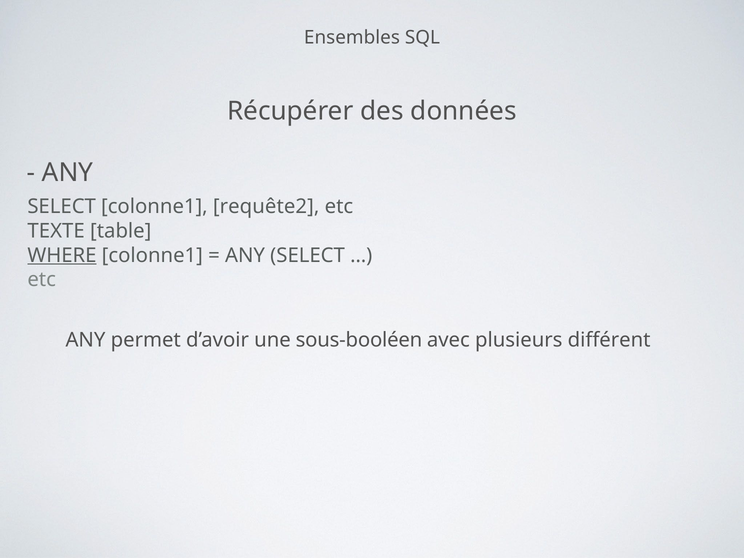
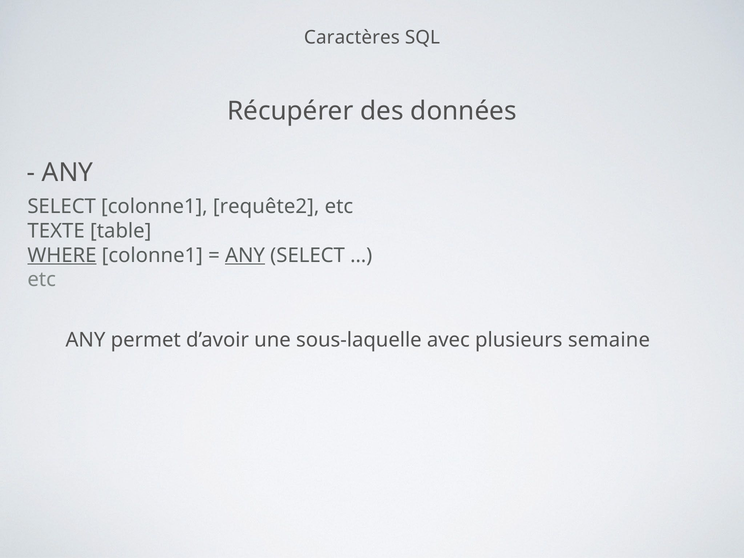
Ensembles: Ensembles -> Caractères
ANY at (245, 255) underline: none -> present
sous-booléen: sous-booléen -> sous-laquelle
différent: différent -> semaine
